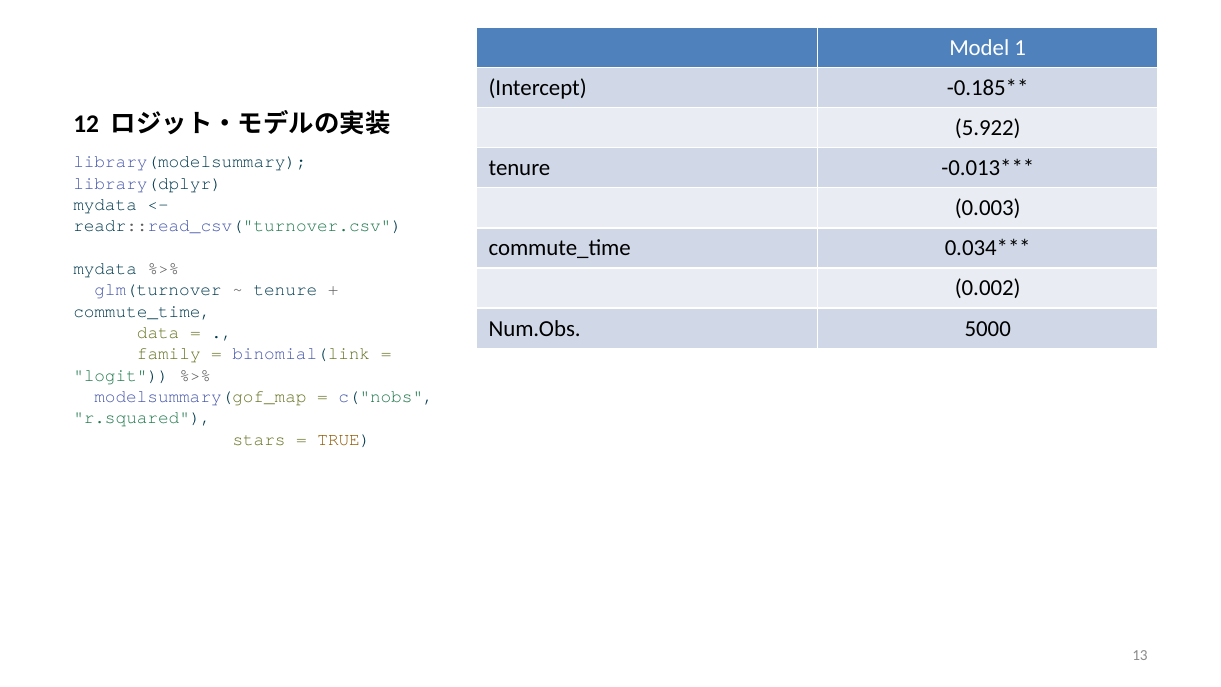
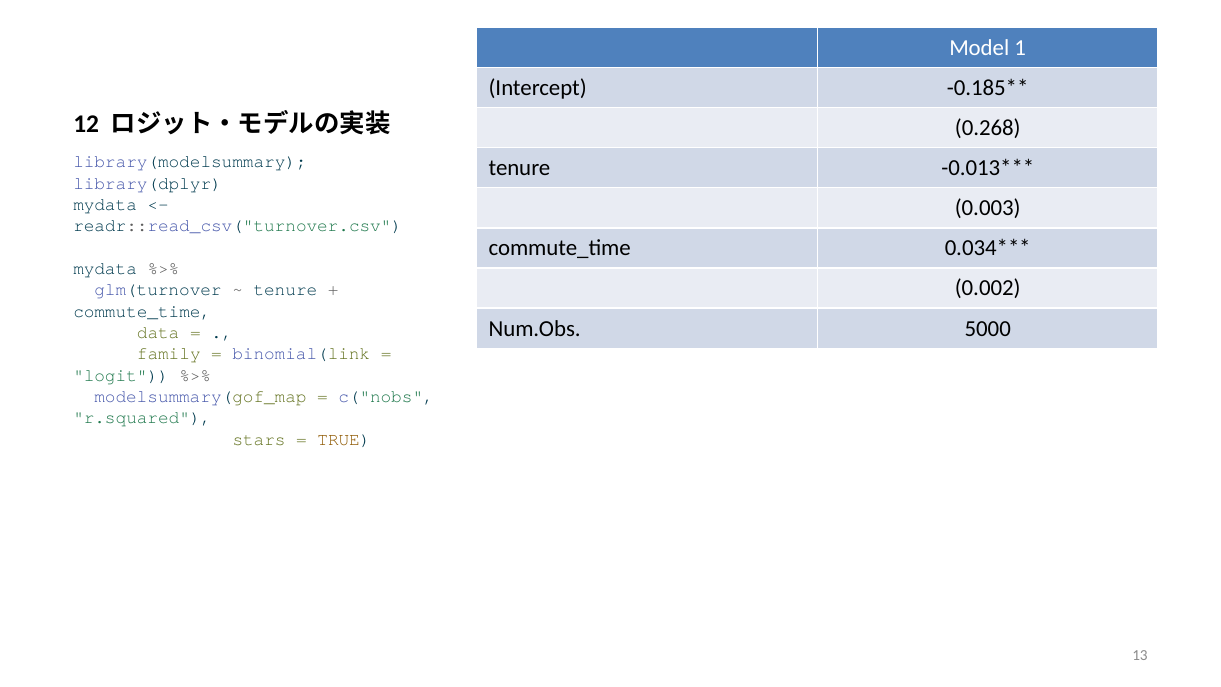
5.922: 5.922 -> 0.268
